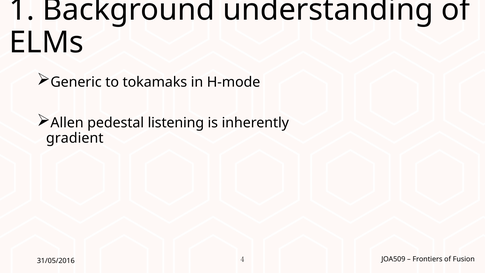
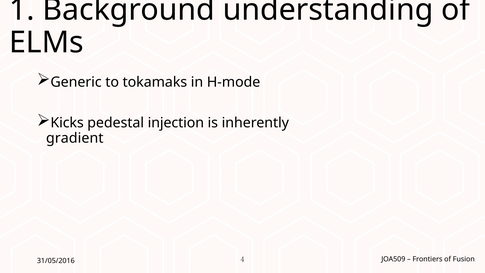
Allen: Allen -> Kicks
listening: listening -> injection
